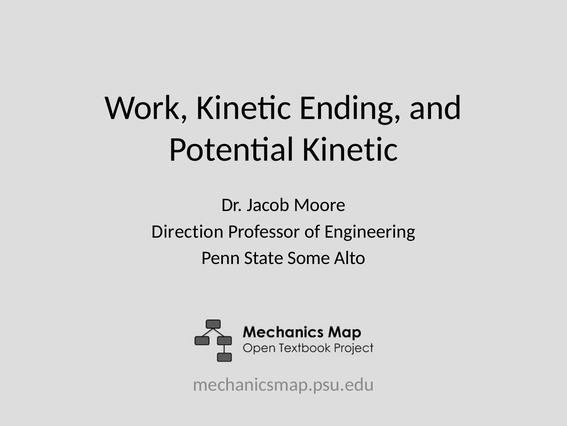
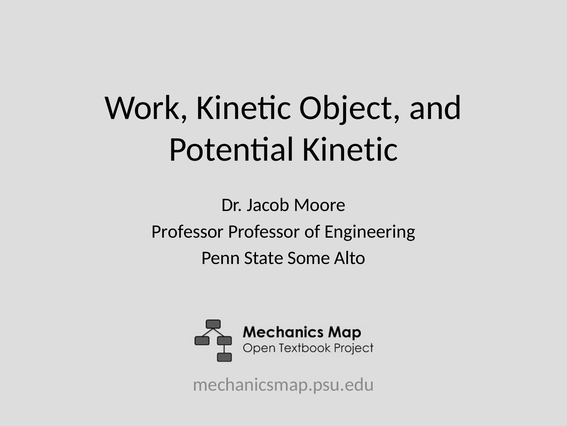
Ending: Ending -> Object
Direction at (188, 231): Direction -> Professor
